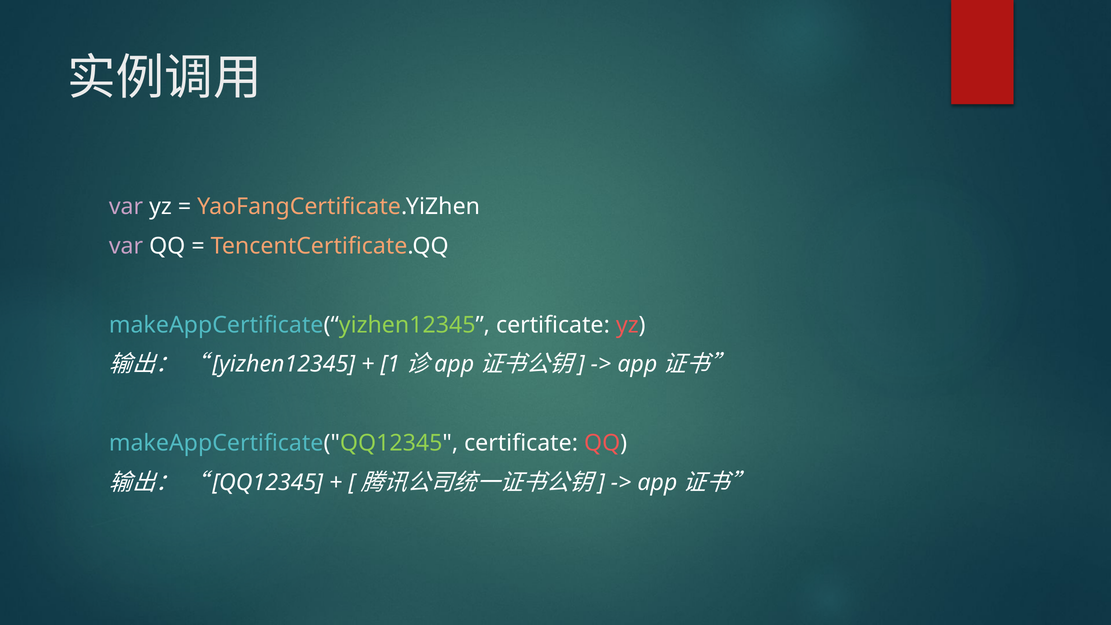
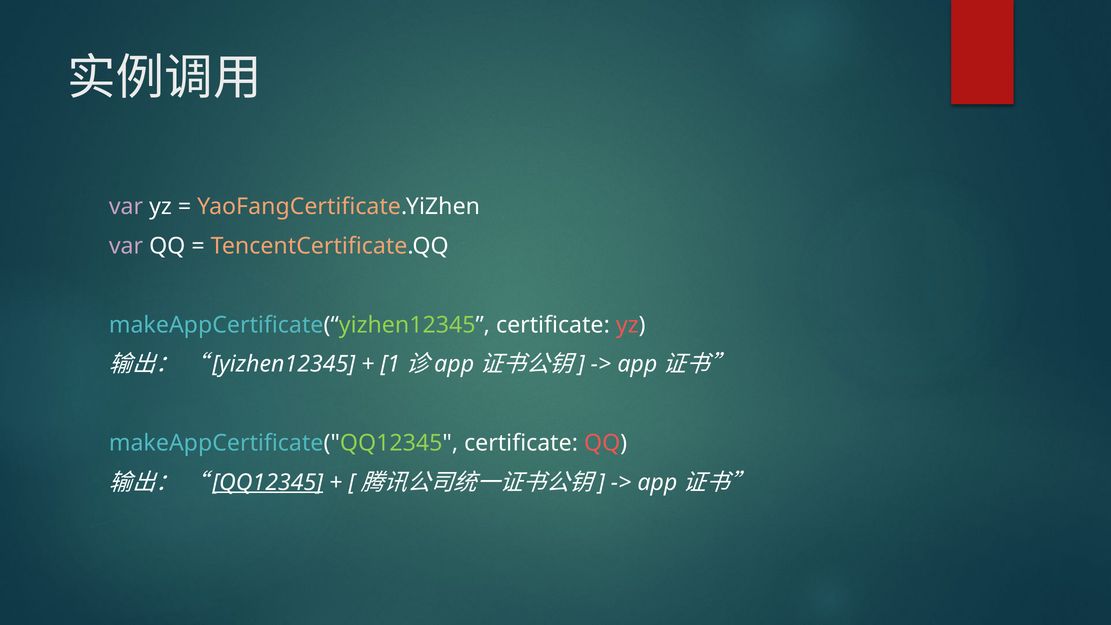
QQ12345 underline: none -> present
